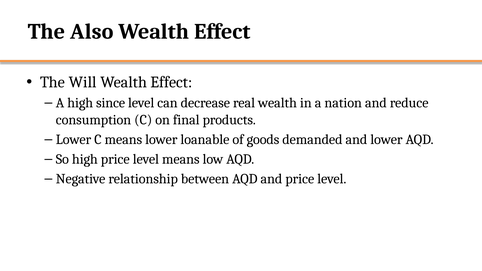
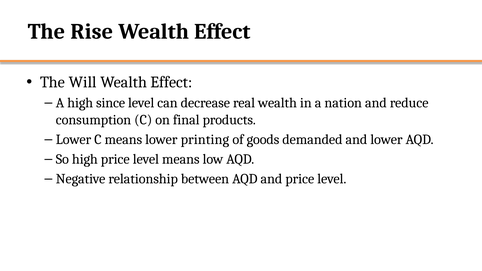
Also: Also -> Rise
loanable: loanable -> printing
